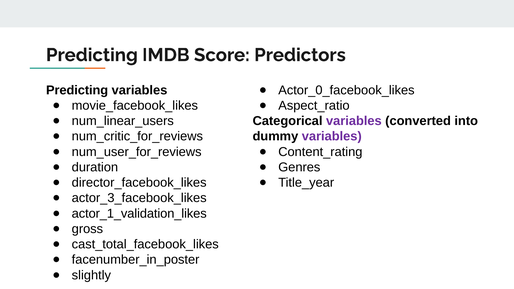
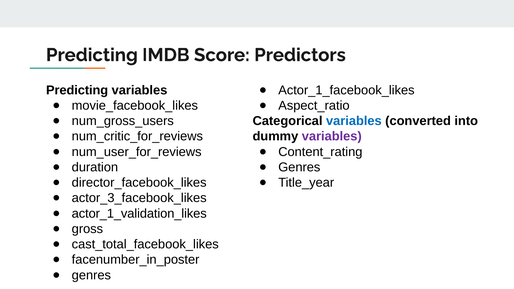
Actor_0_facebook_likes: Actor_0_facebook_likes -> Actor_1_facebook_likes
num_linear_users: num_linear_users -> num_gross_users
variables at (354, 121) colour: purple -> blue
slightly at (91, 275): slightly -> genres
